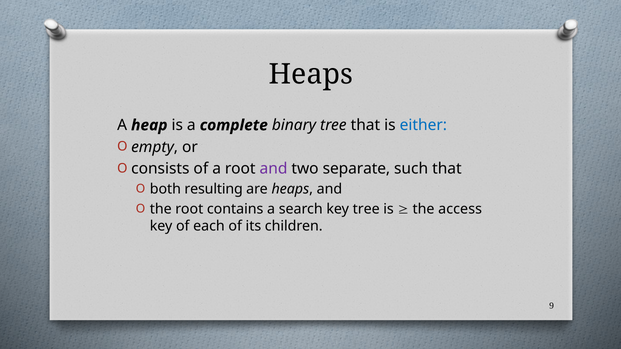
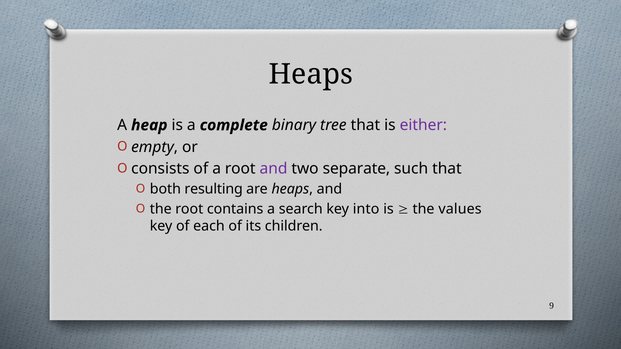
either colour: blue -> purple
key tree: tree -> into
access: access -> values
